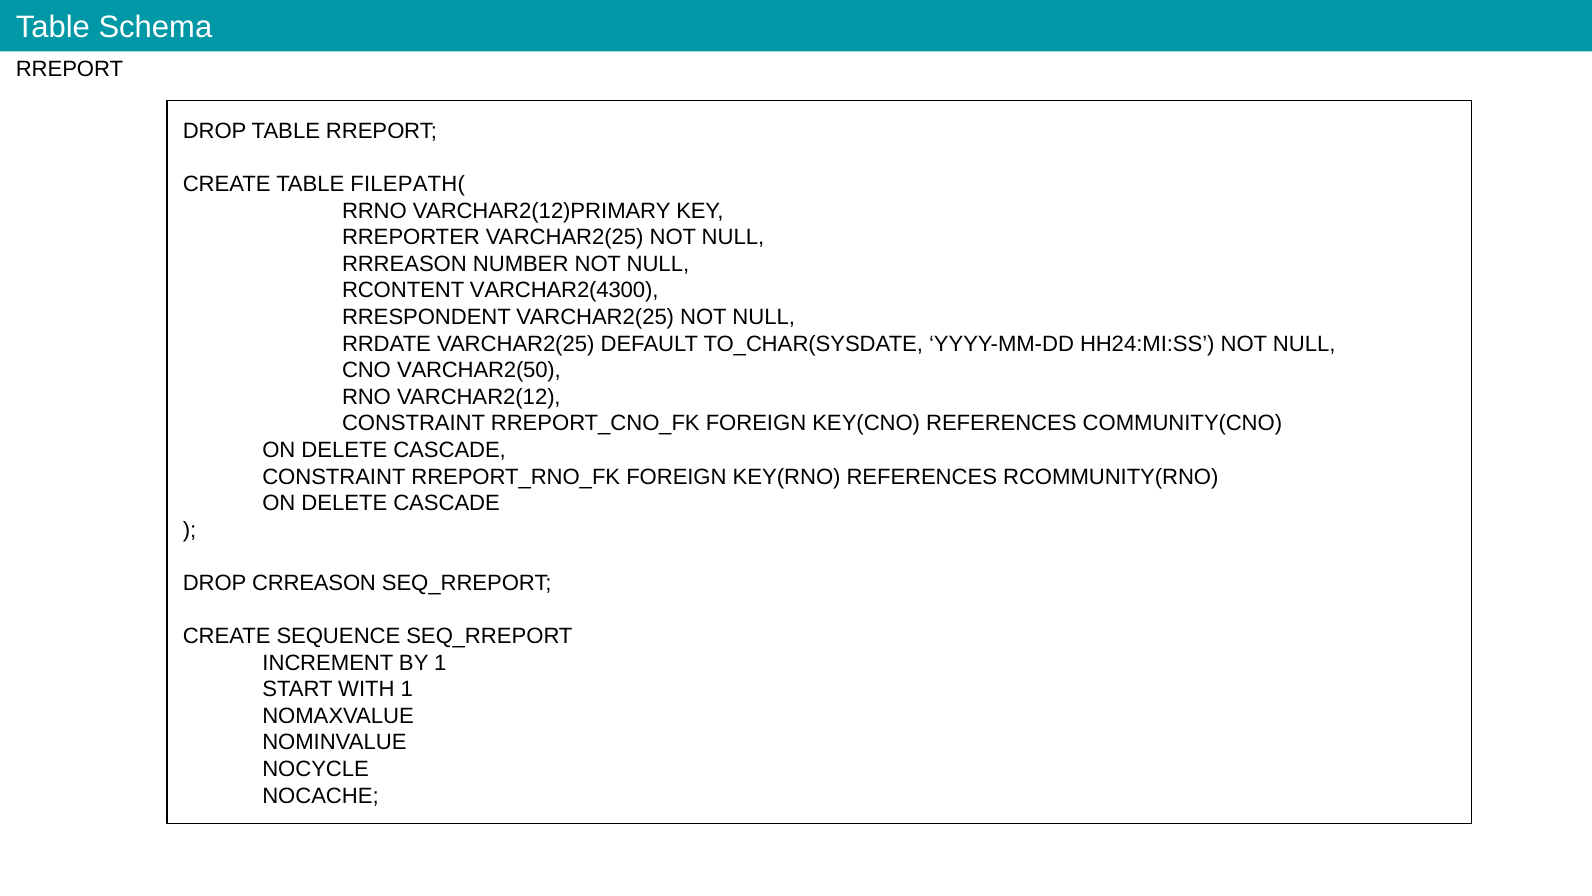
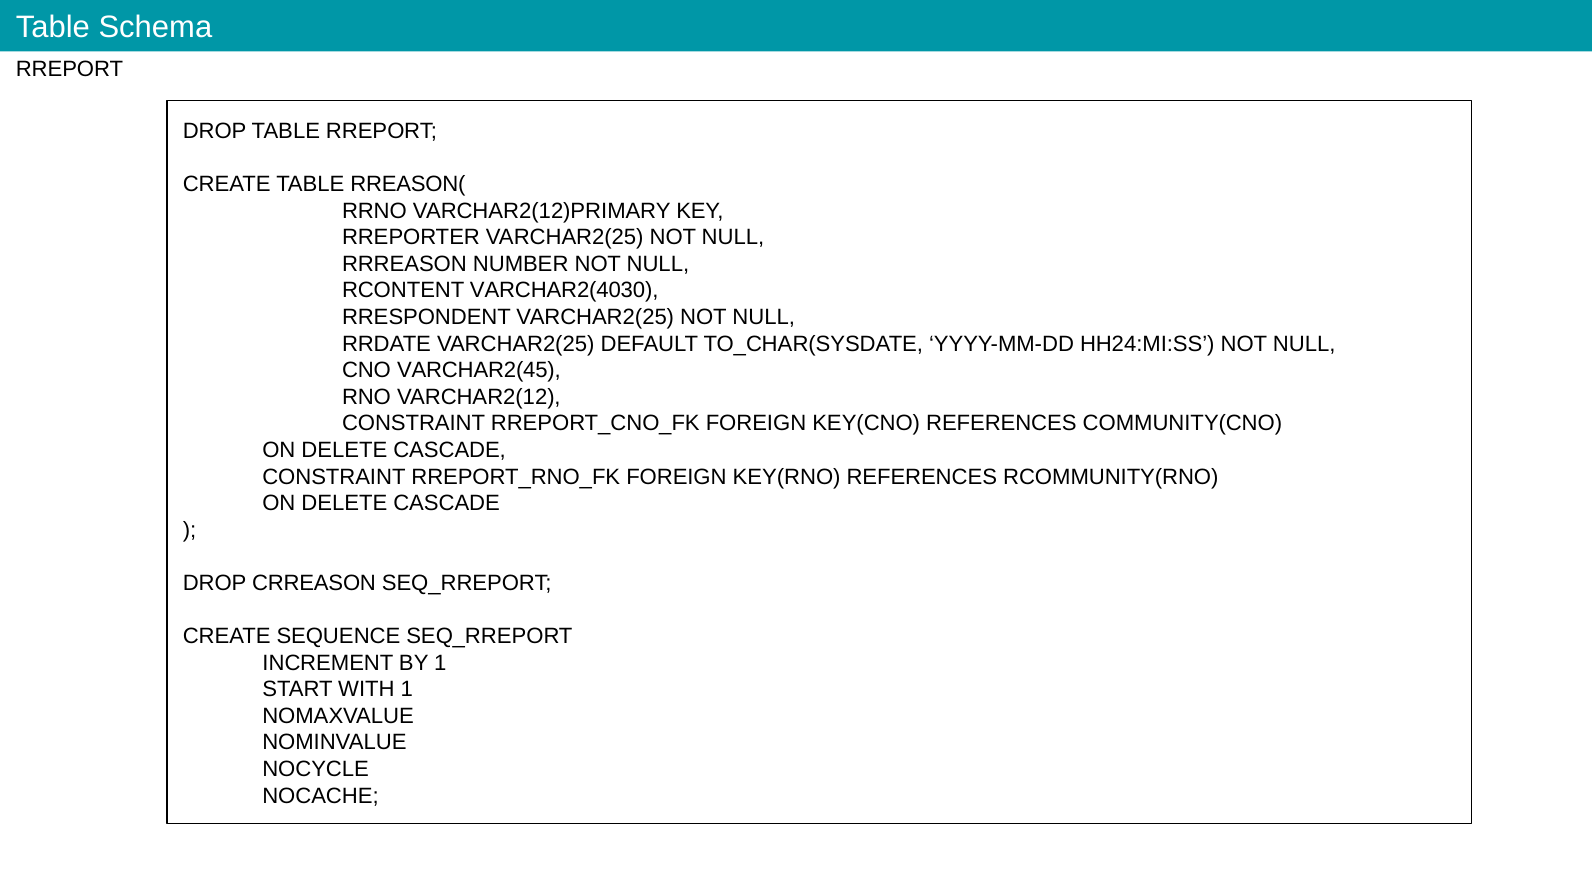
FILEPATH(: FILEPATH( -> RREASON(
VARCHAR2(4300: VARCHAR2(4300 -> VARCHAR2(4030
VARCHAR2(50: VARCHAR2(50 -> VARCHAR2(45
